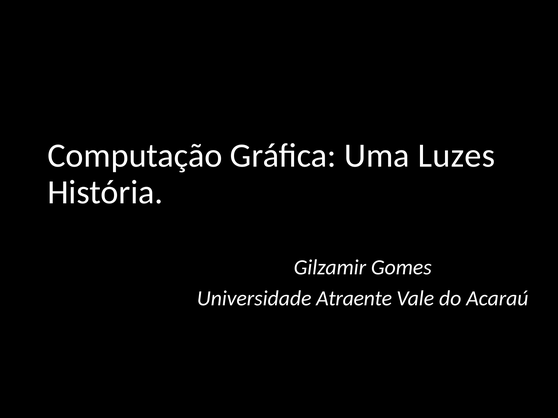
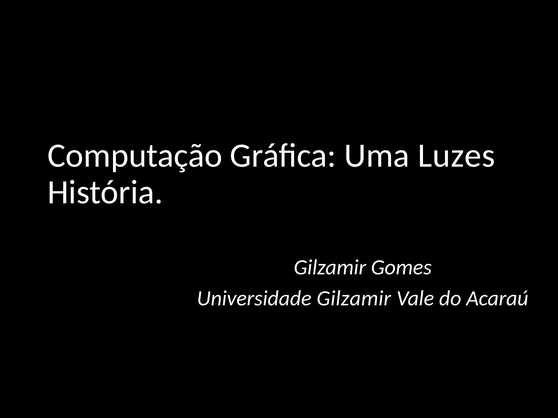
Universidade Atraente: Atraente -> Gilzamir
